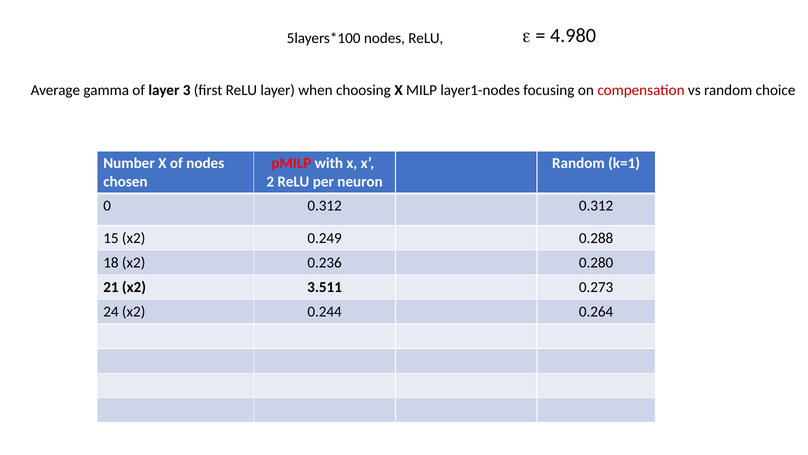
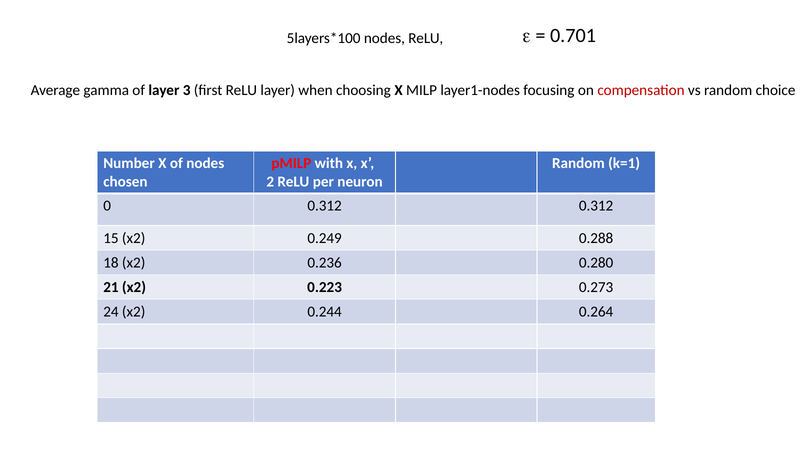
4.980: 4.980 -> 0.701
3.511: 3.511 -> 0.223
